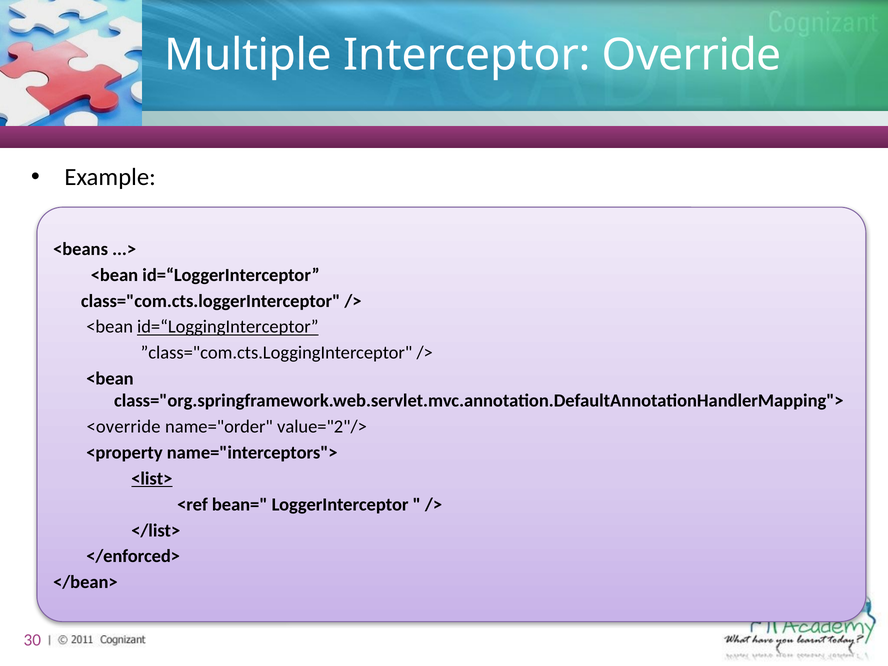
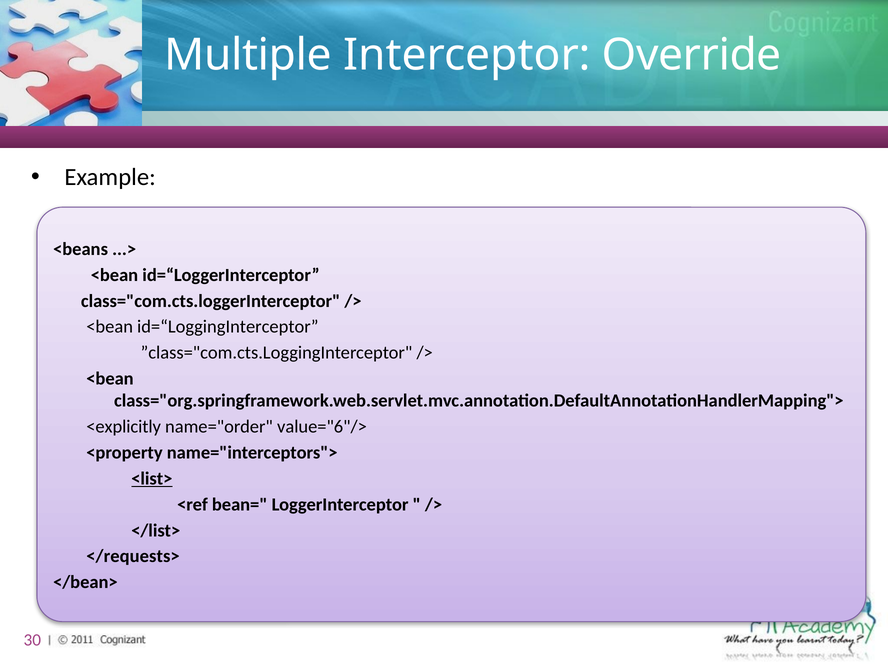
id=“LoggingInterceptor underline: present -> none
<override: <override -> <explicitly
value="2"/>: value="2"/> -> value="6"/>
</enforced>: </enforced> -> </requests>
